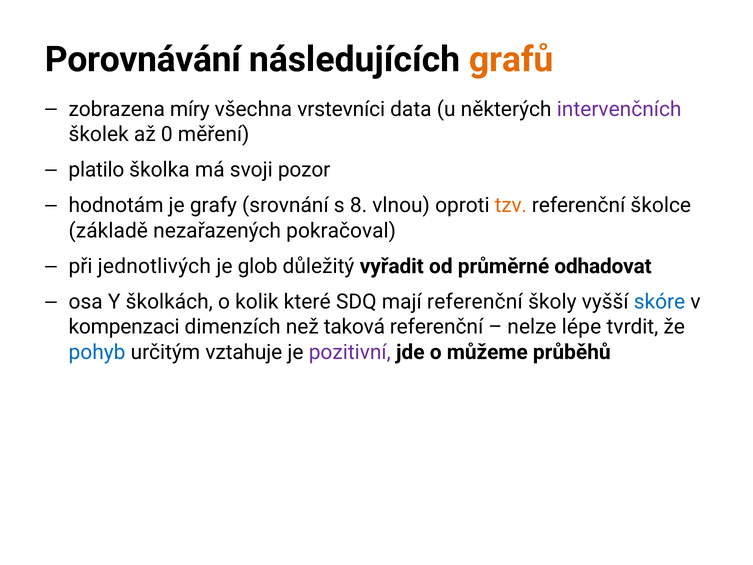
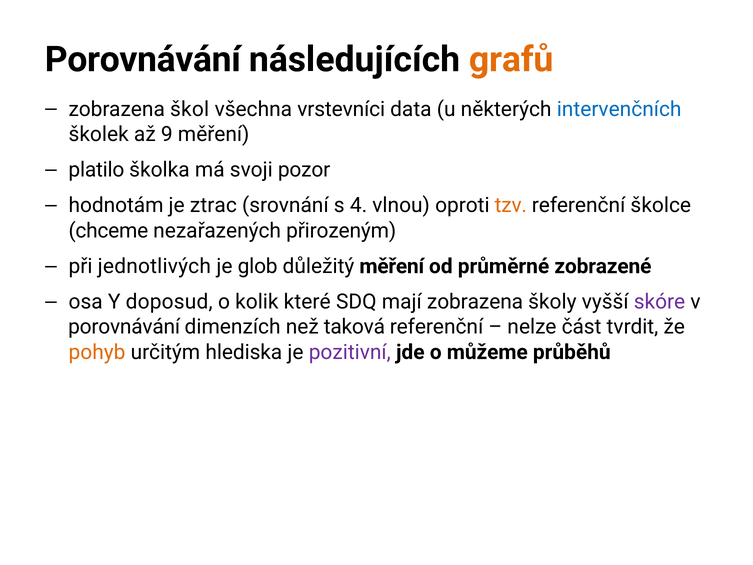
míry: míry -> škol
intervenčních colour: purple -> blue
0: 0 -> 9
grafy: grafy -> ztrac
8: 8 -> 4
základě: základě -> chceme
pokračoval: pokračoval -> přirozeným
důležitý vyřadit: vyřadit -> měření
odhadovat: odhadovat -> zobrazené
školkách: školkách -> doposud
mají referenční: referenční -> zobrazena
skóre colour: blue -> purple
kompenzaci at (124, 327): kompenzaci -> porovnávání
lépe: lépe -> část
pohyb colour: blue -> orange
vztahuje: vztahuje -> hlediska
